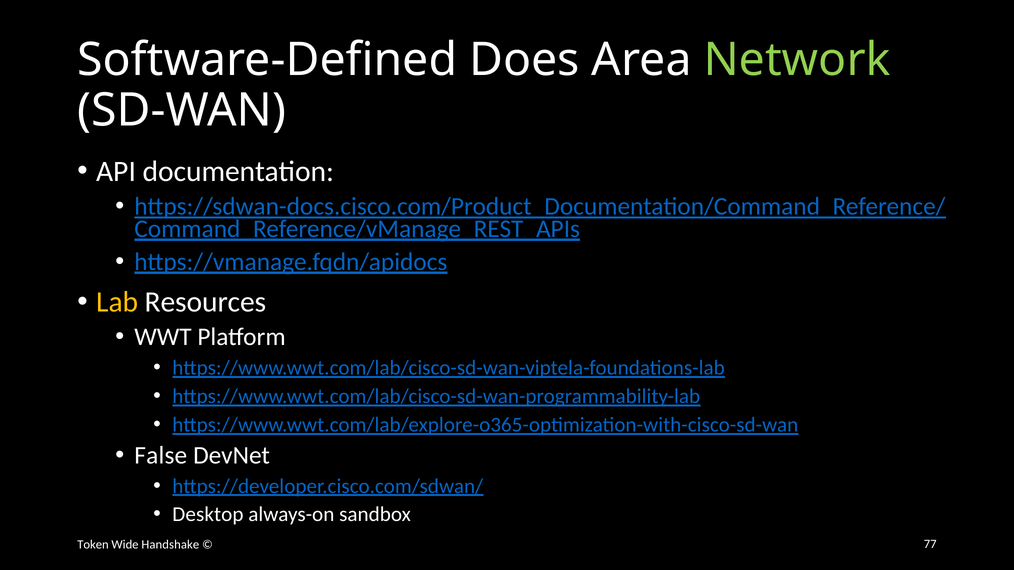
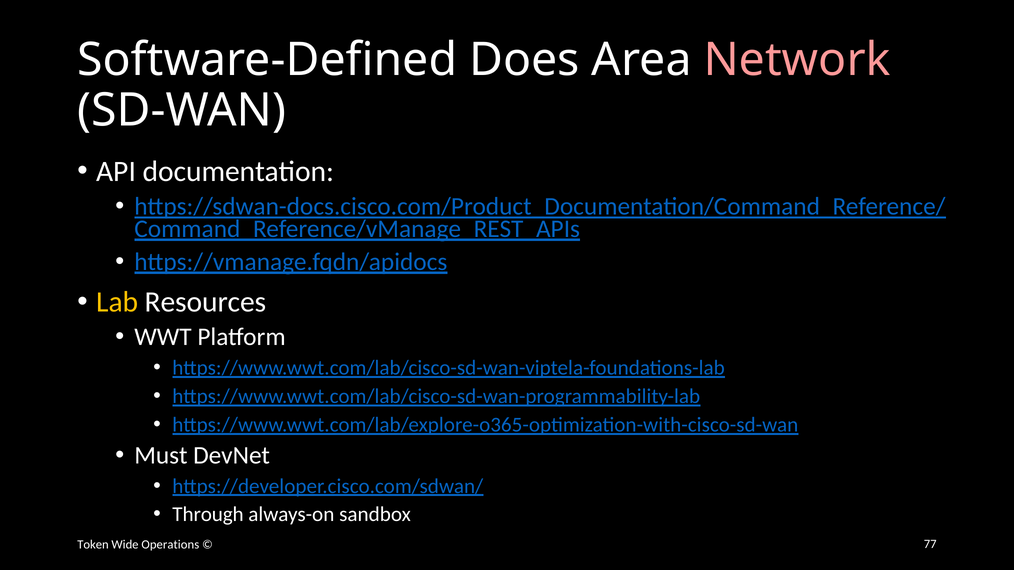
Network colour: light green -> pink
False: False -> Must
Desktop: Desktop -> Through
Handshake: Handshake -> Operations
